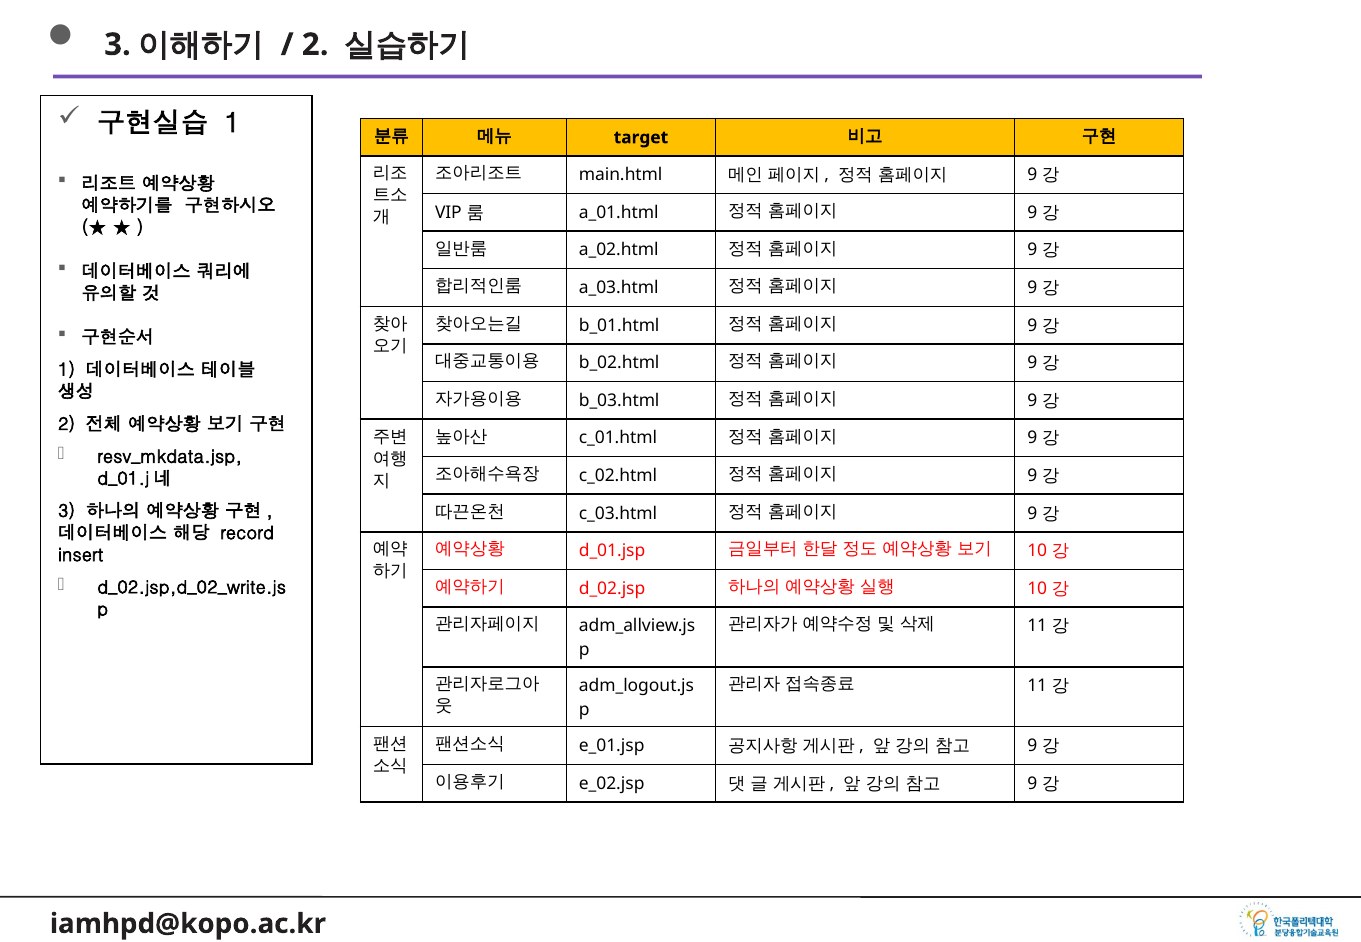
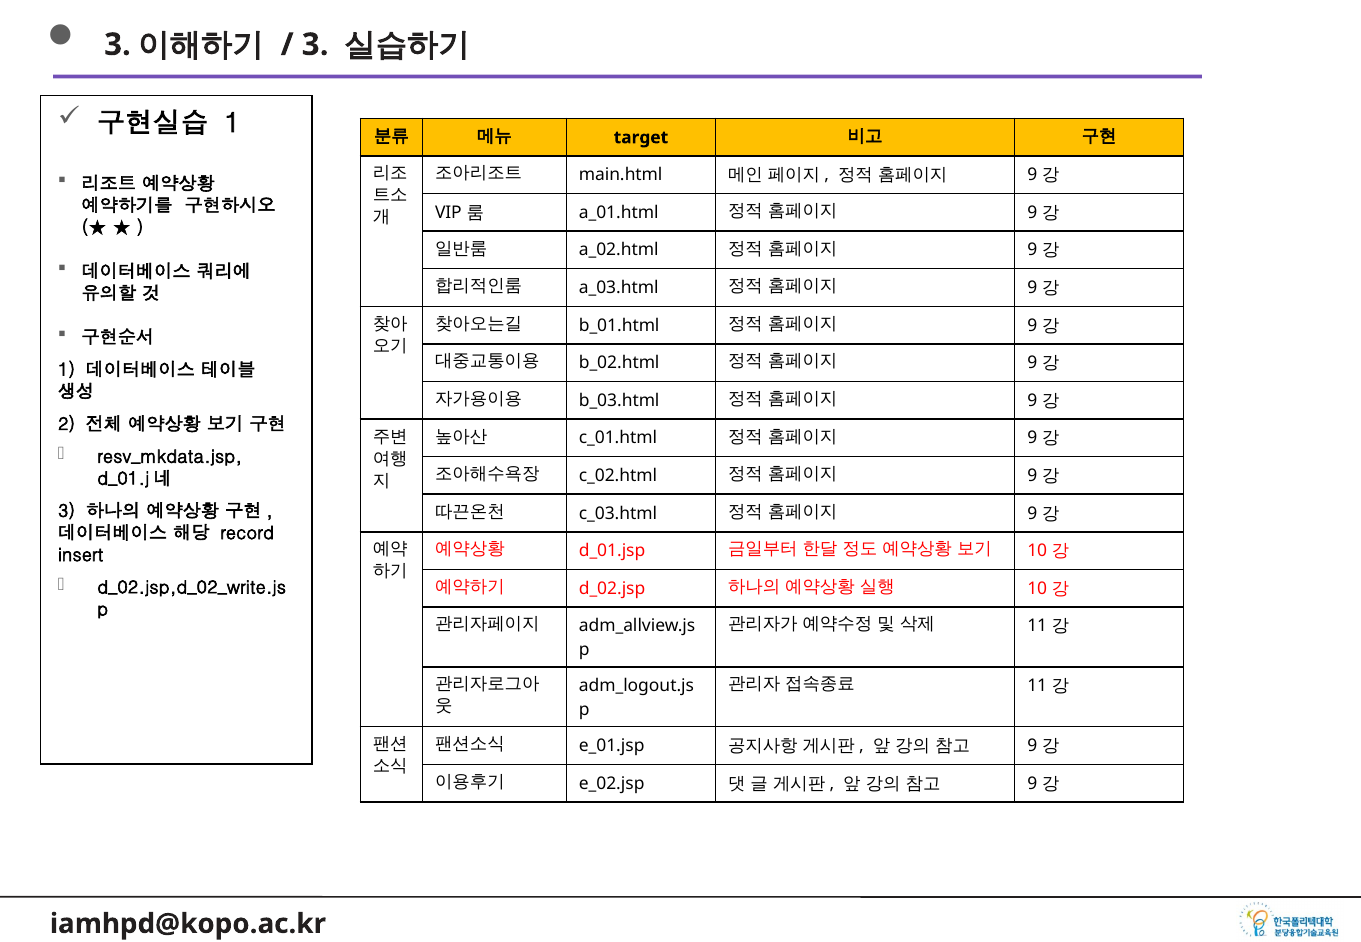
2 at (315, 45): 2 -> 3
